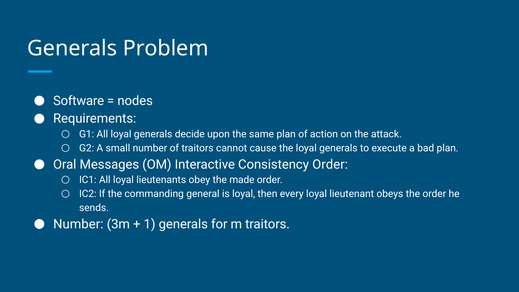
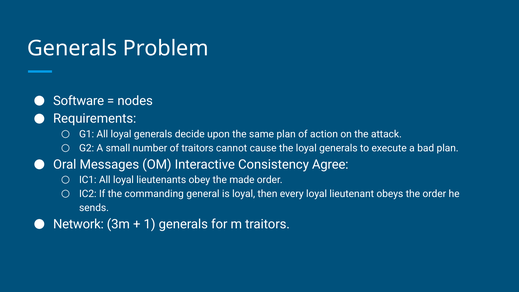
Consistency Order: Order -> Agree
Number at (78, 224): Number -> Network
